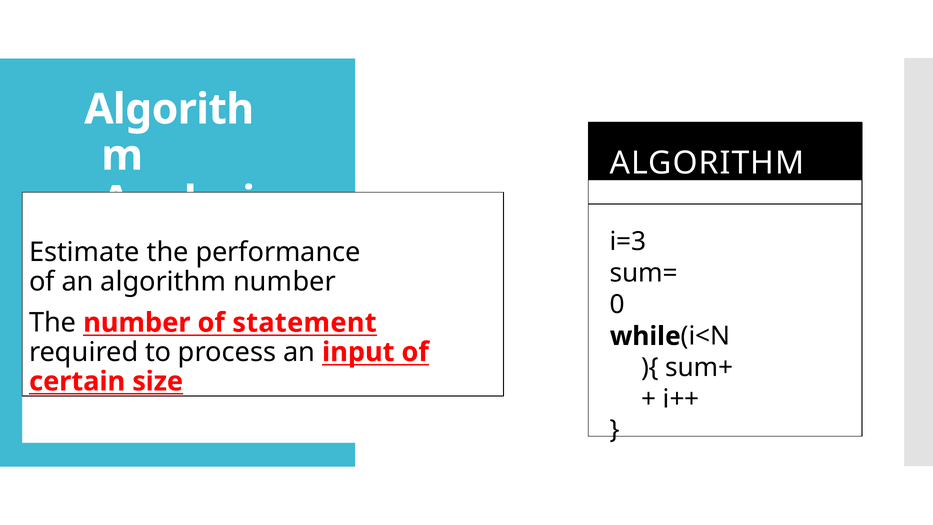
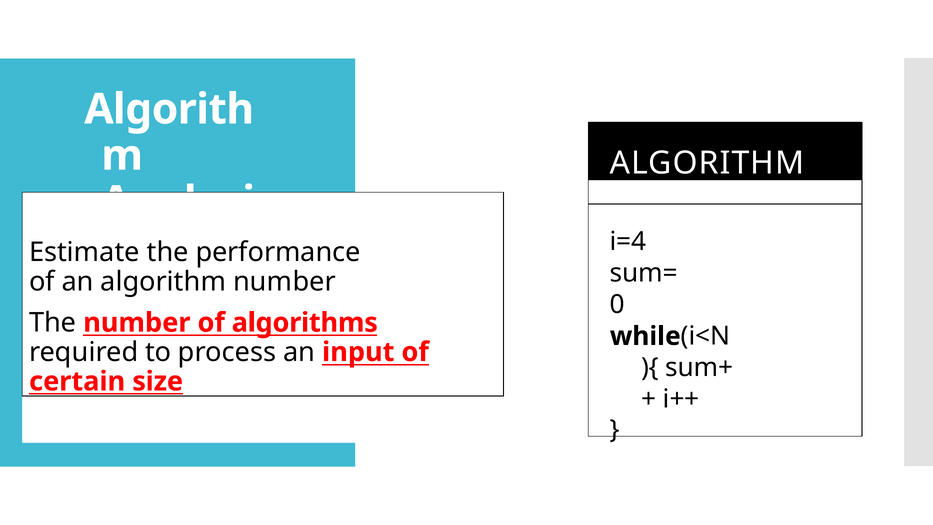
i=3: i=3 -> i=4
statement: statement -> algorithms
